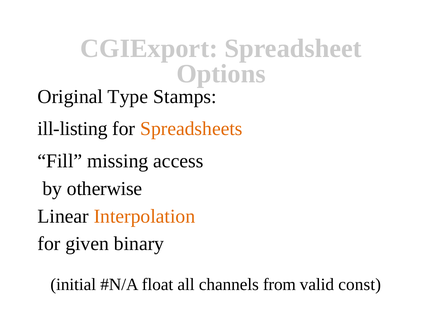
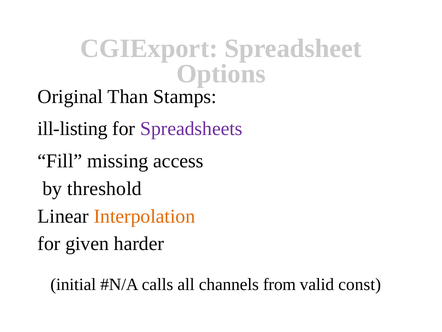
Type: Type -> Than
Spreadsheets colour: orange -> purple
otherwise: otherwise -> threshold
binary: binary -> harder
float: float -> calls
